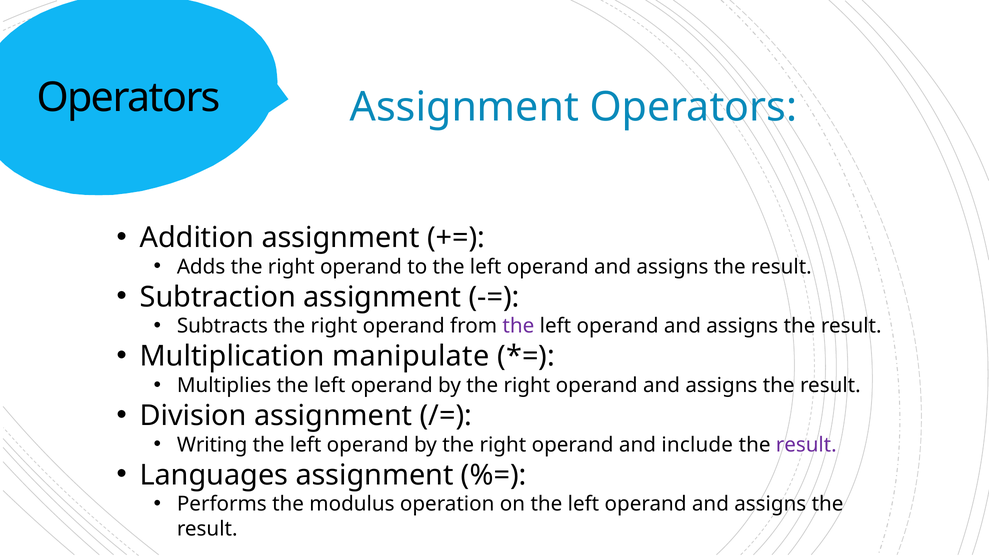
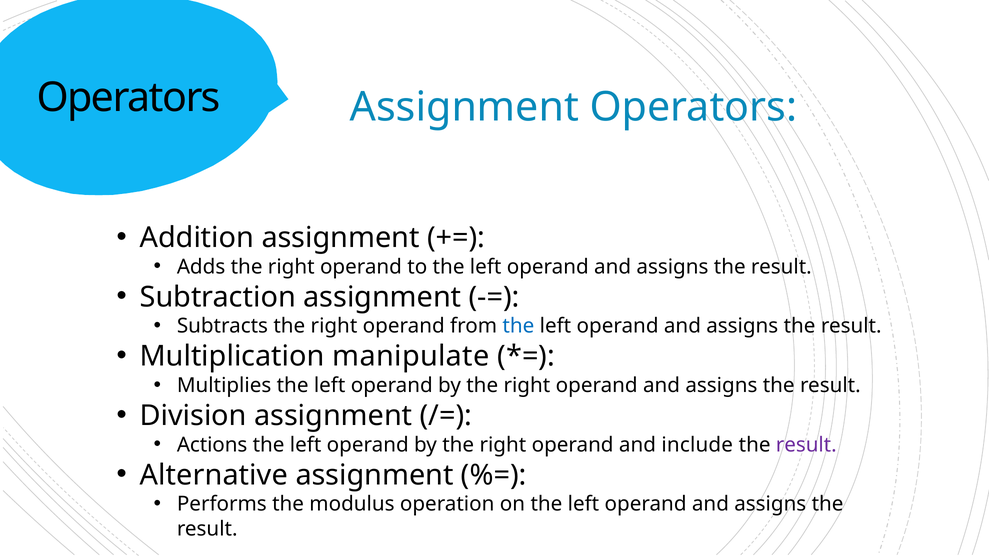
the at (518, 326) colour: purple -> blue
Writing: Writing -> Actions
Languages: Languages -> Alternative
